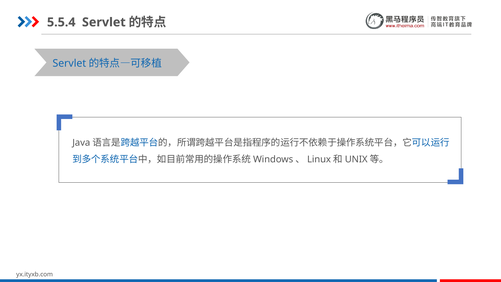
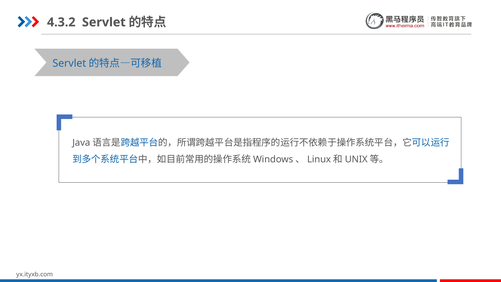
5.5.4: 5.5.4 -> 4.3.2
